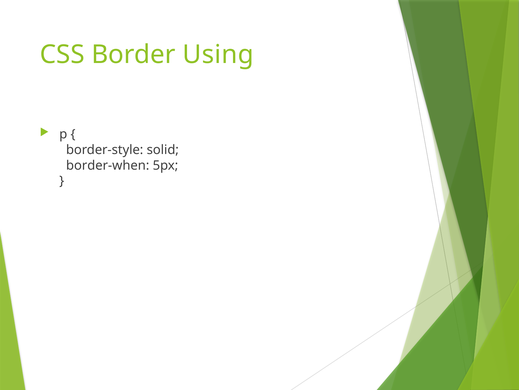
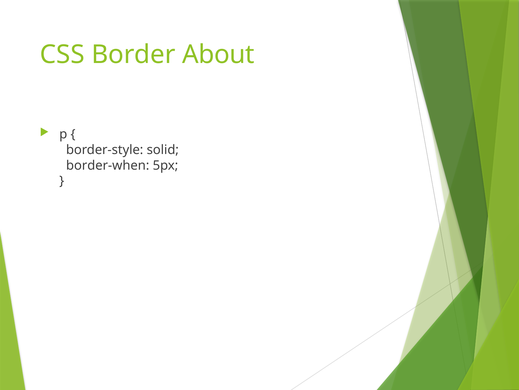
Using: Using -> About
